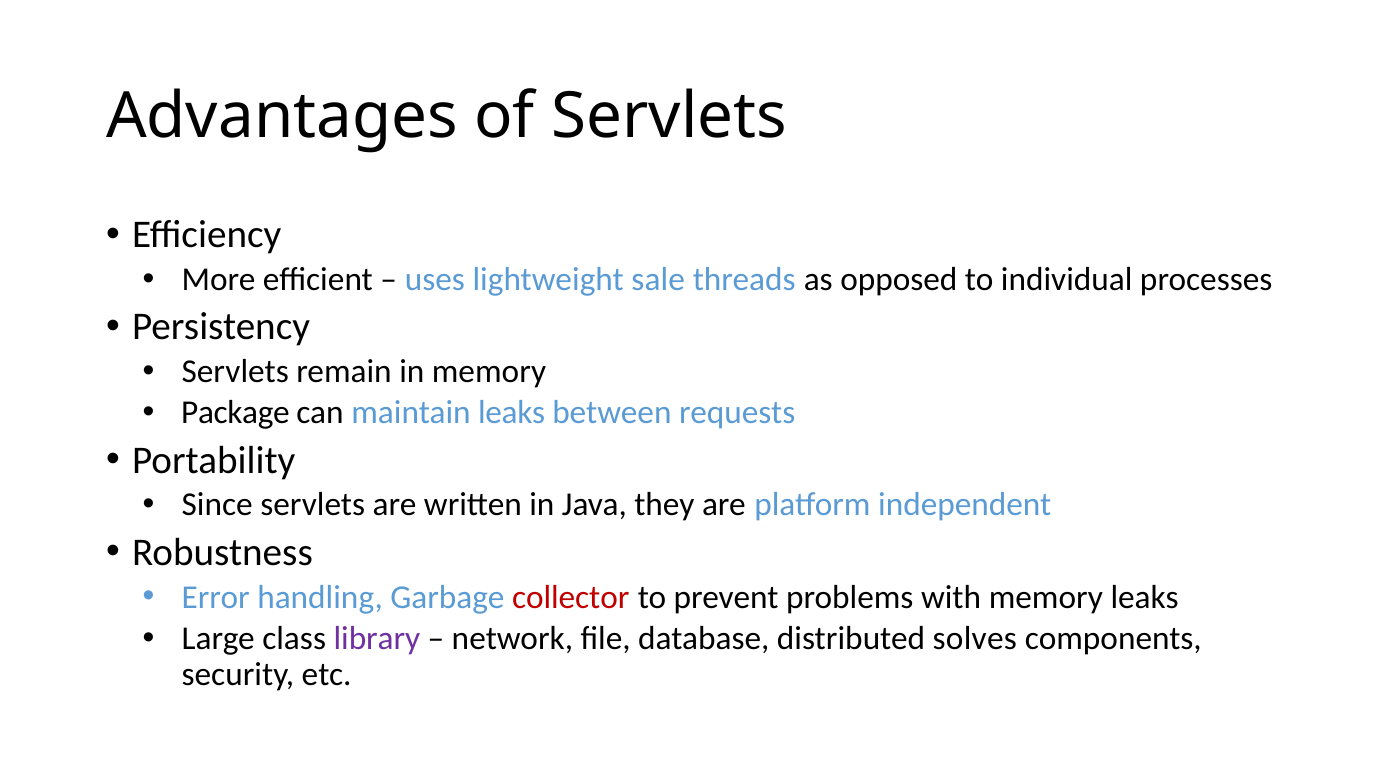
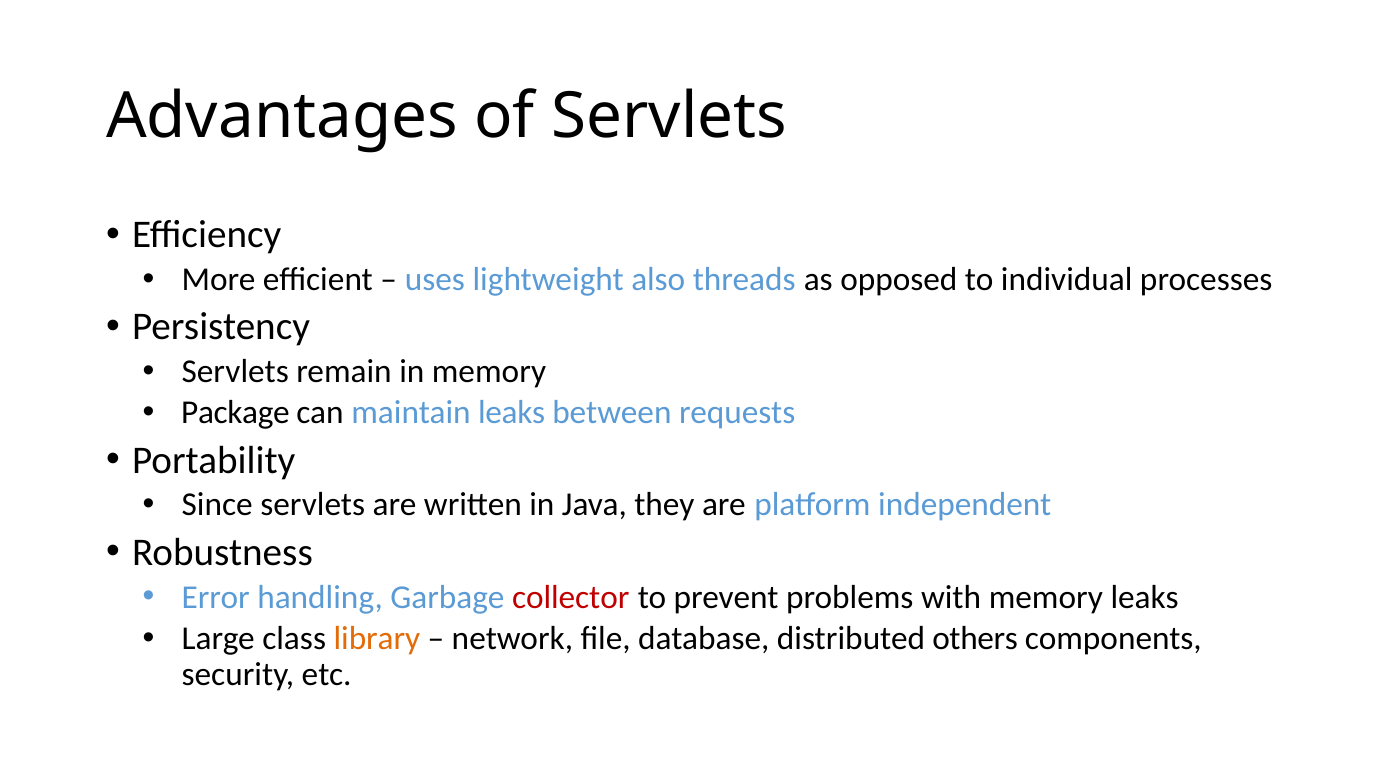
sale: sale -> also
library colour: purple -> orange
solves: solves -> others
